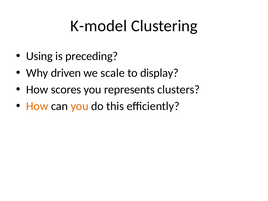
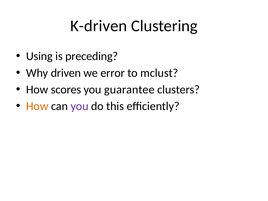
K-model: K-model -> K-driven
scale: scale -> error
display: display -> mclust
represents: represents -> guarantee
you at (80, 106) colour: orange -> purple
